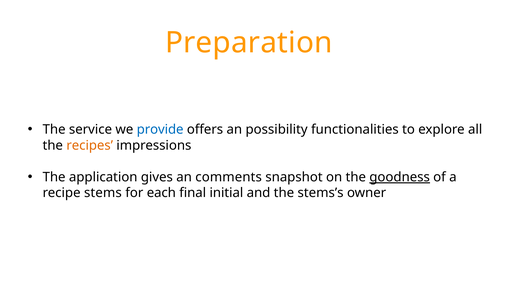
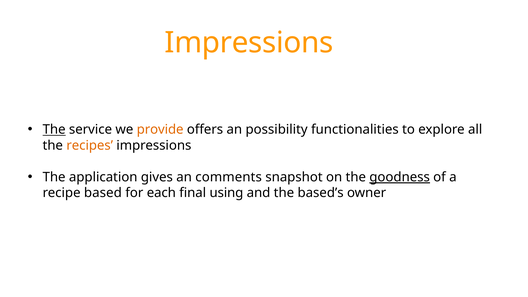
Preparation at (249, 43): Preparation -> Impressions
The at (54, 130) underline: none -> present
provide colour: blue -> orange
stems: stems -> based
initial: initial -> using
stems’s: stems’s -> based’s
